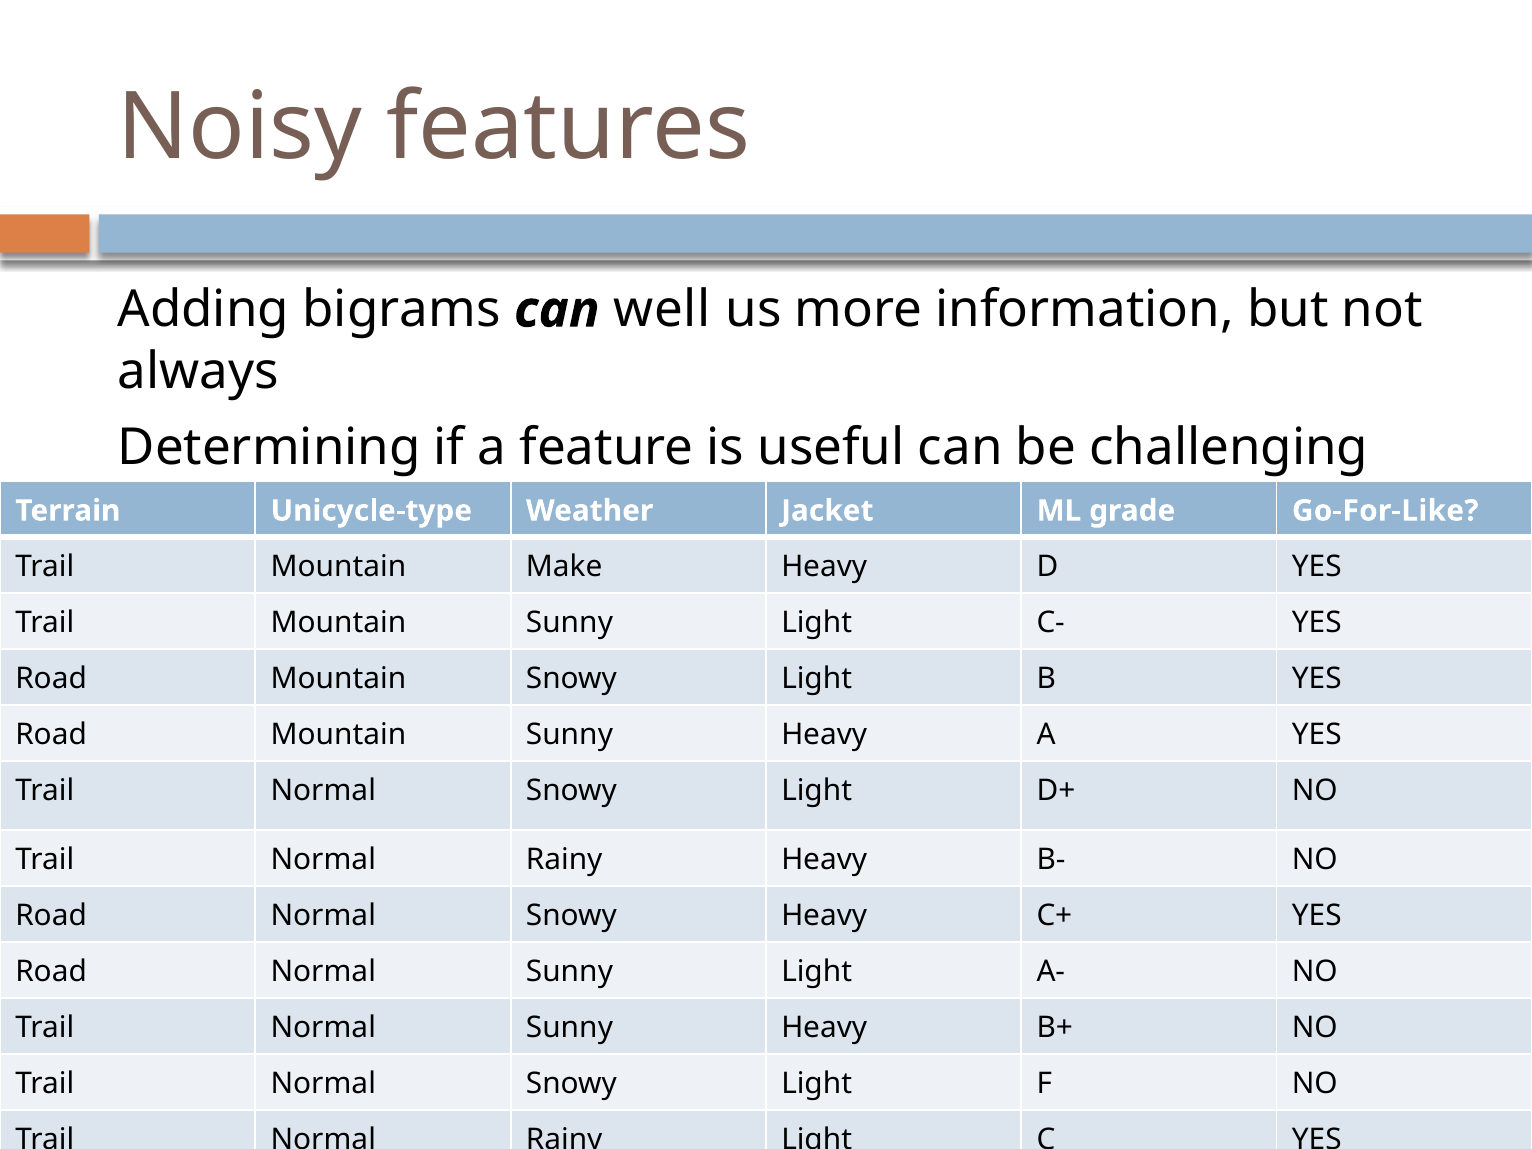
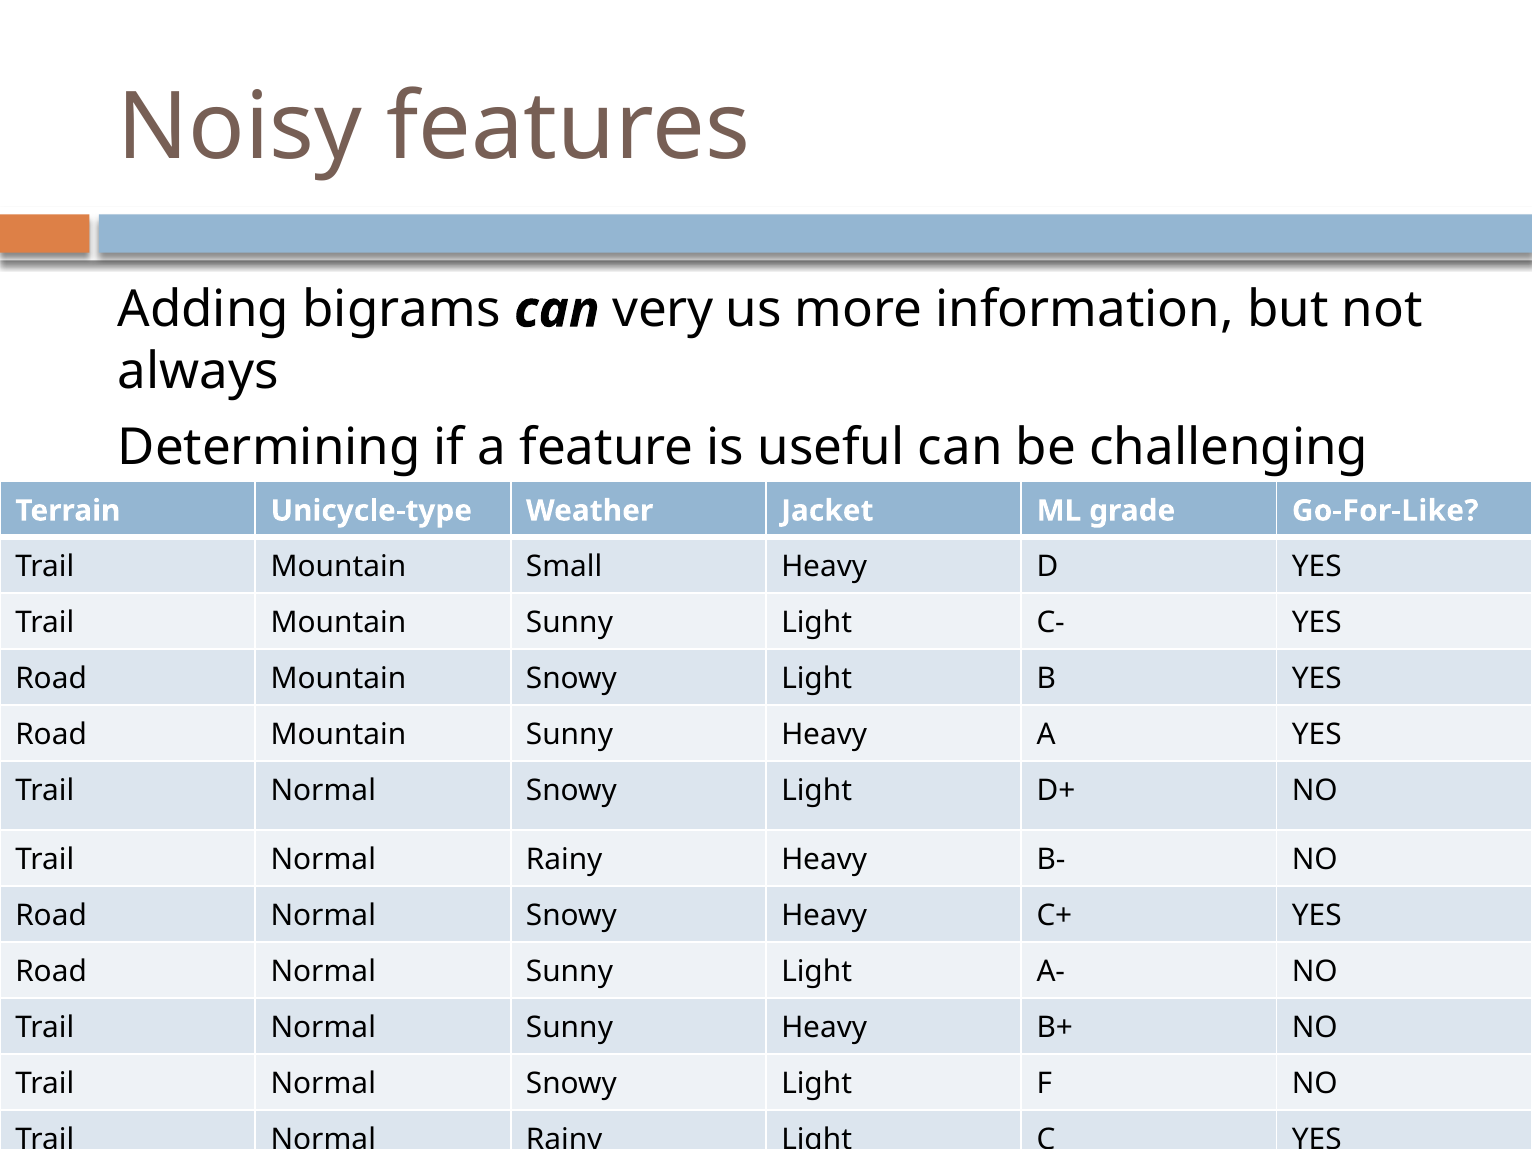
well: well -> very
Make: Make -> Small
